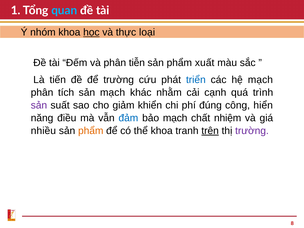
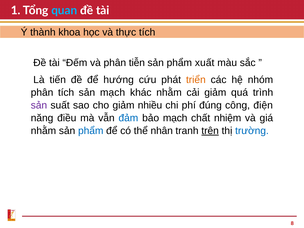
nhóm: nhóm -> thành
học underline: present -> none
thực loại: loại -> tích
để trường: trường -> hướng
triển colour: blue -> orange
hệ mạch: mạch -> nhóm
cải cạnh: cạnh -> giảm
khiển: khiển -> nhiều
hiển: hiển -> điện
nhiều at (43, 131): nhiều -> nhằm
phẩm at (91, 131) colour: orange -> blue
thể khoa: khoa -> nhân
trường at (252, 131) colour: purple -> blue
